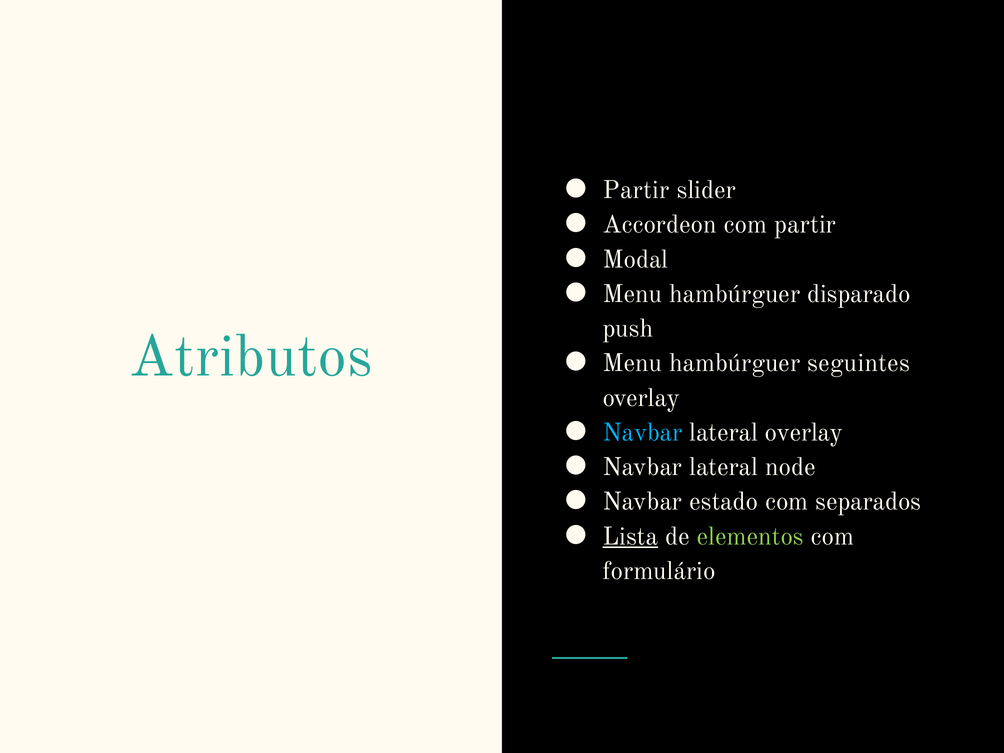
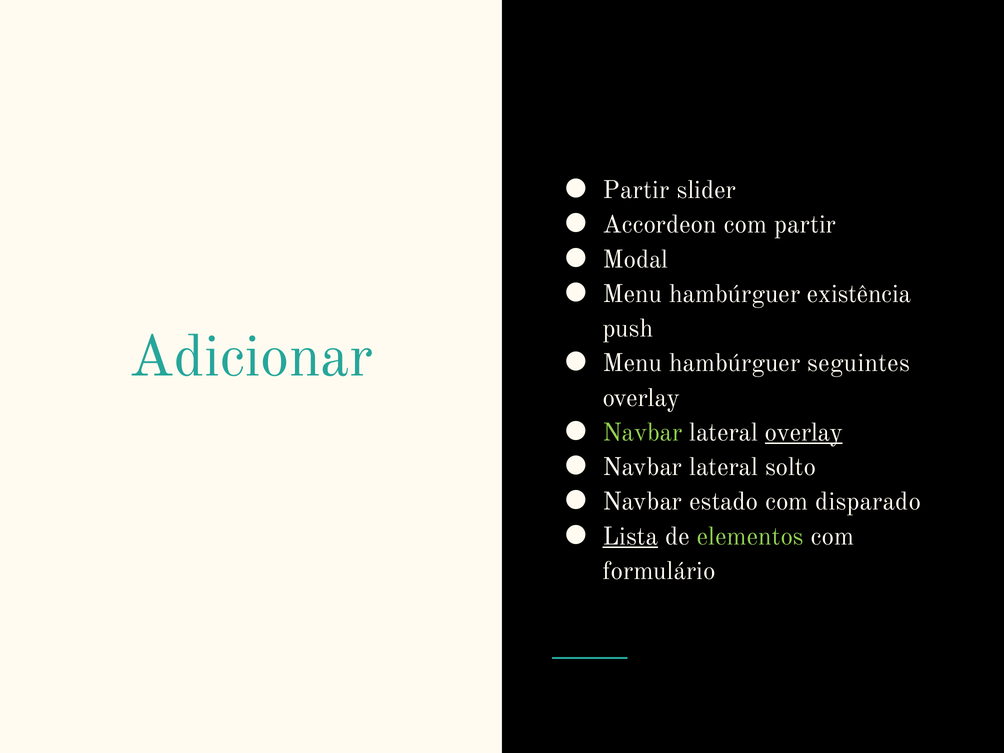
disparado: disparado -> existência
Atributos: Atributos -> Adicionar
Navbar at (643, 432) colour: light blue -> light green
overlay at (804, 432) underline: none -> present
node: node -> solto
separados: separados -> disparado
